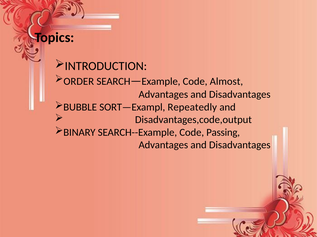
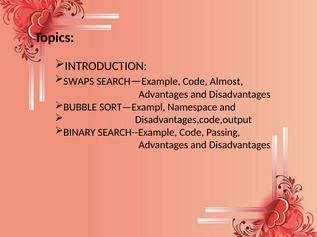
ORDER: ORDER -> SWAPS
Repeatedly: Repeatedly -> Namespace
